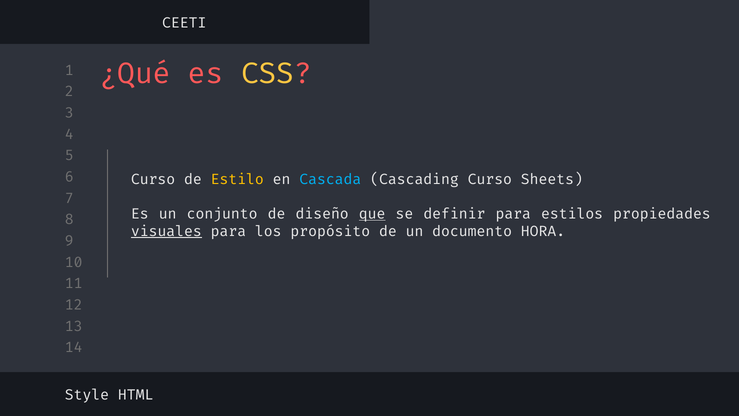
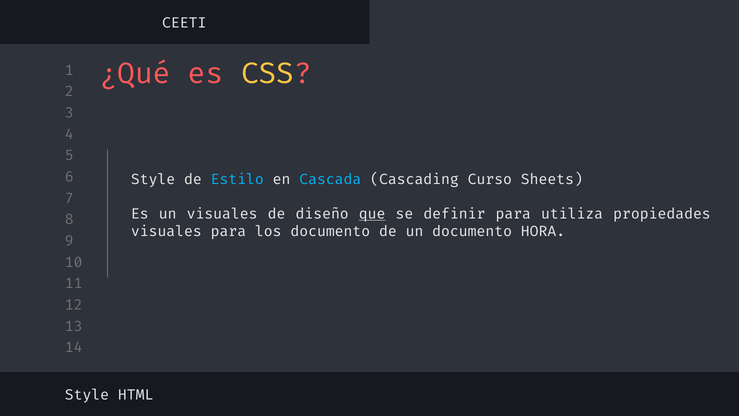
Curso at (153, 179): Curso -> Style
Estilo colour: yellow -> light blue
un conjunto: conjunto -> visuales
estilos: estilos -> utiliza
visuales at (166, 231) underline: present -> none
los propósito: propósito -> documento
